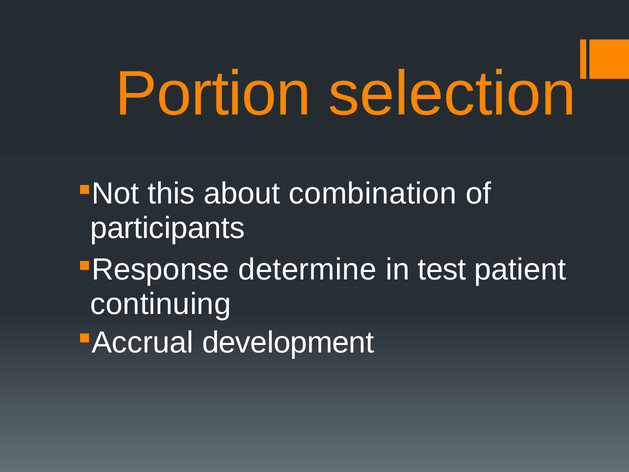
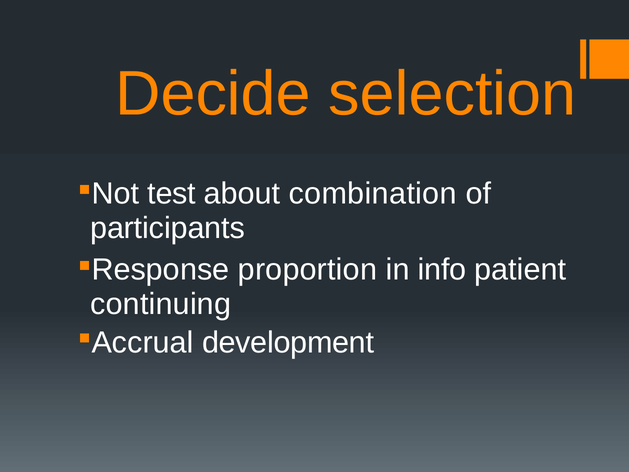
Portion: Portion -> Decide
this: this -> test
determine: determine -> proportion
test: test -> info
